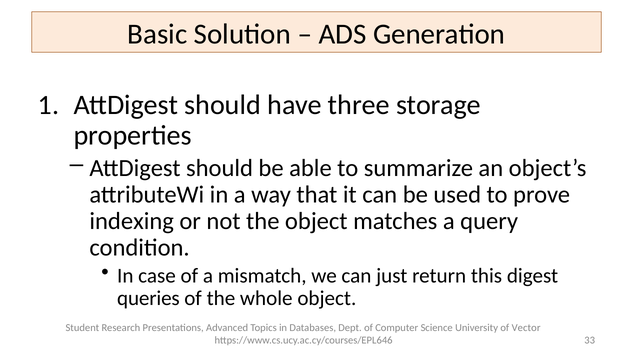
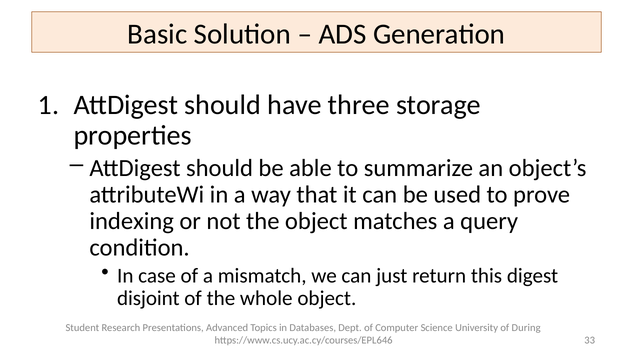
queries: queries -> disjoint
Vector: Vector -> During
